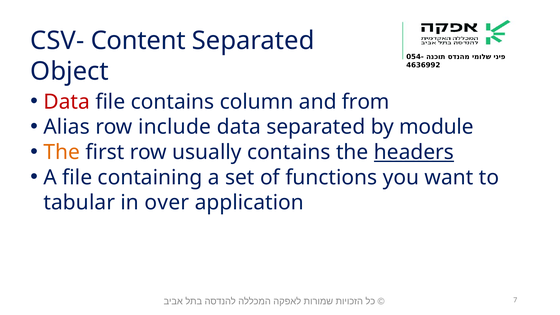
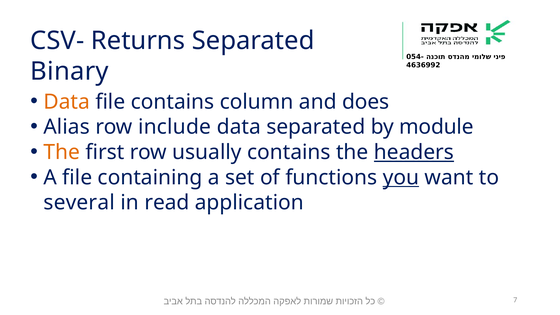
Content: Content -> Returns
Object: Object -> Binary
Data at (67, 102) colour: red -> orange
from: from -> does
you underline: none -> present
tabular: tabular -> several
over: over -> read
